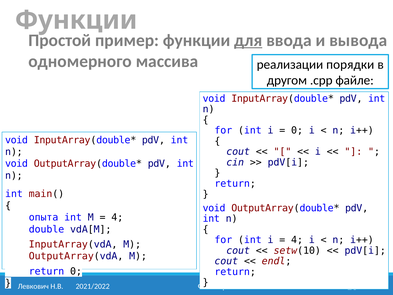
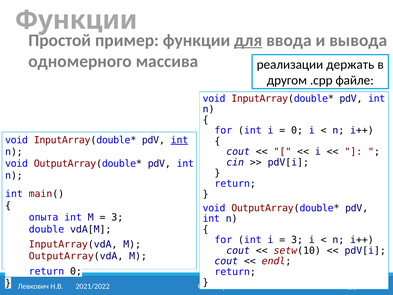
порядки: порядки -> держать
int at (179, 140) underline: none -> present
4 at (117, 217): 4 -> 3
4 at (297, 240): 4 -> 3
